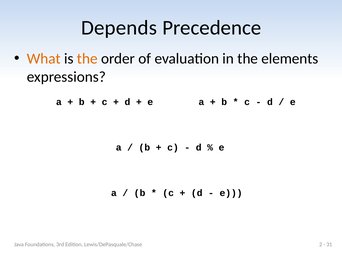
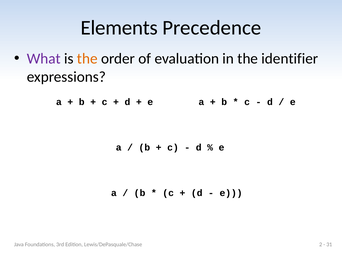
Depends: Depends -> Elements
What colour: orange -> purple
elements: elements -> identifier
